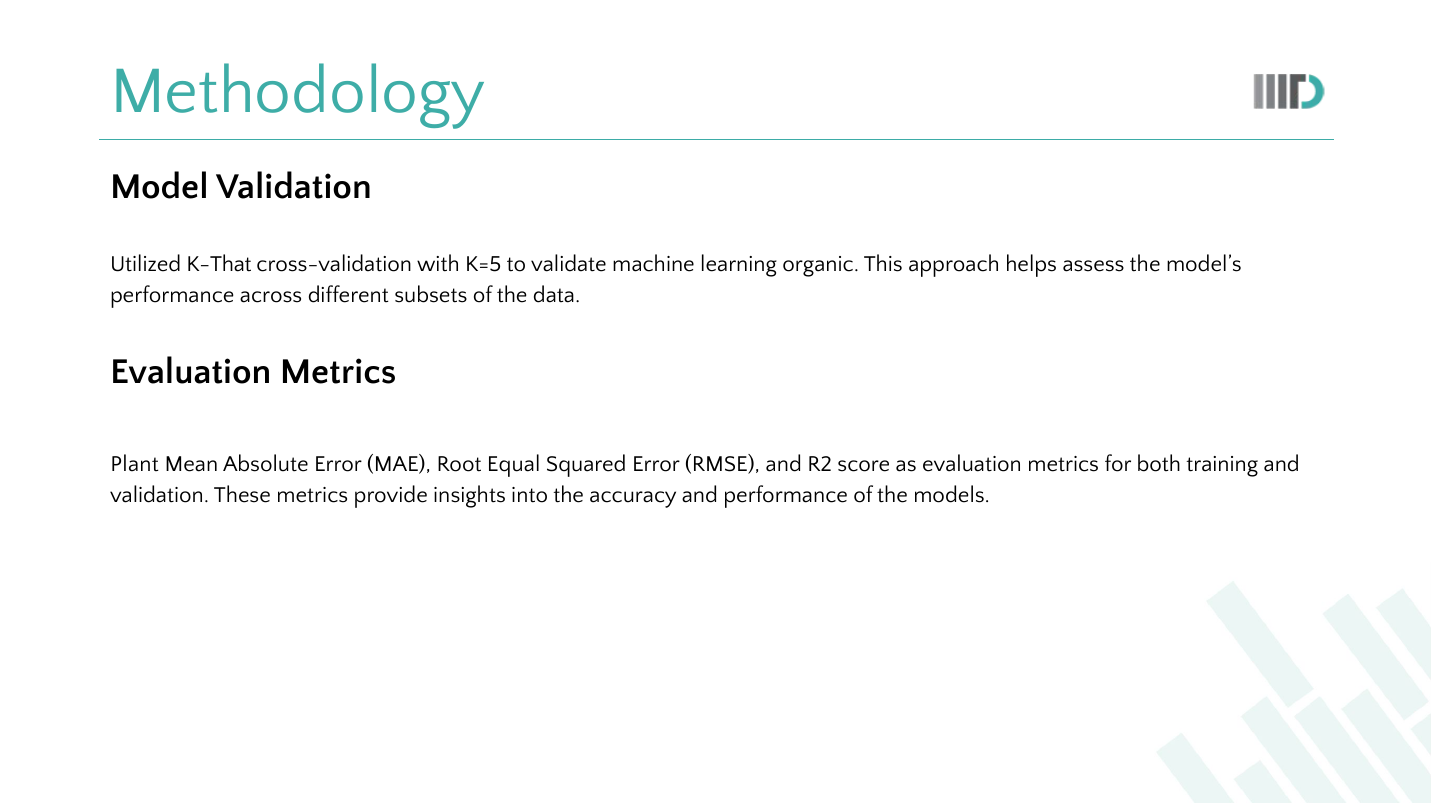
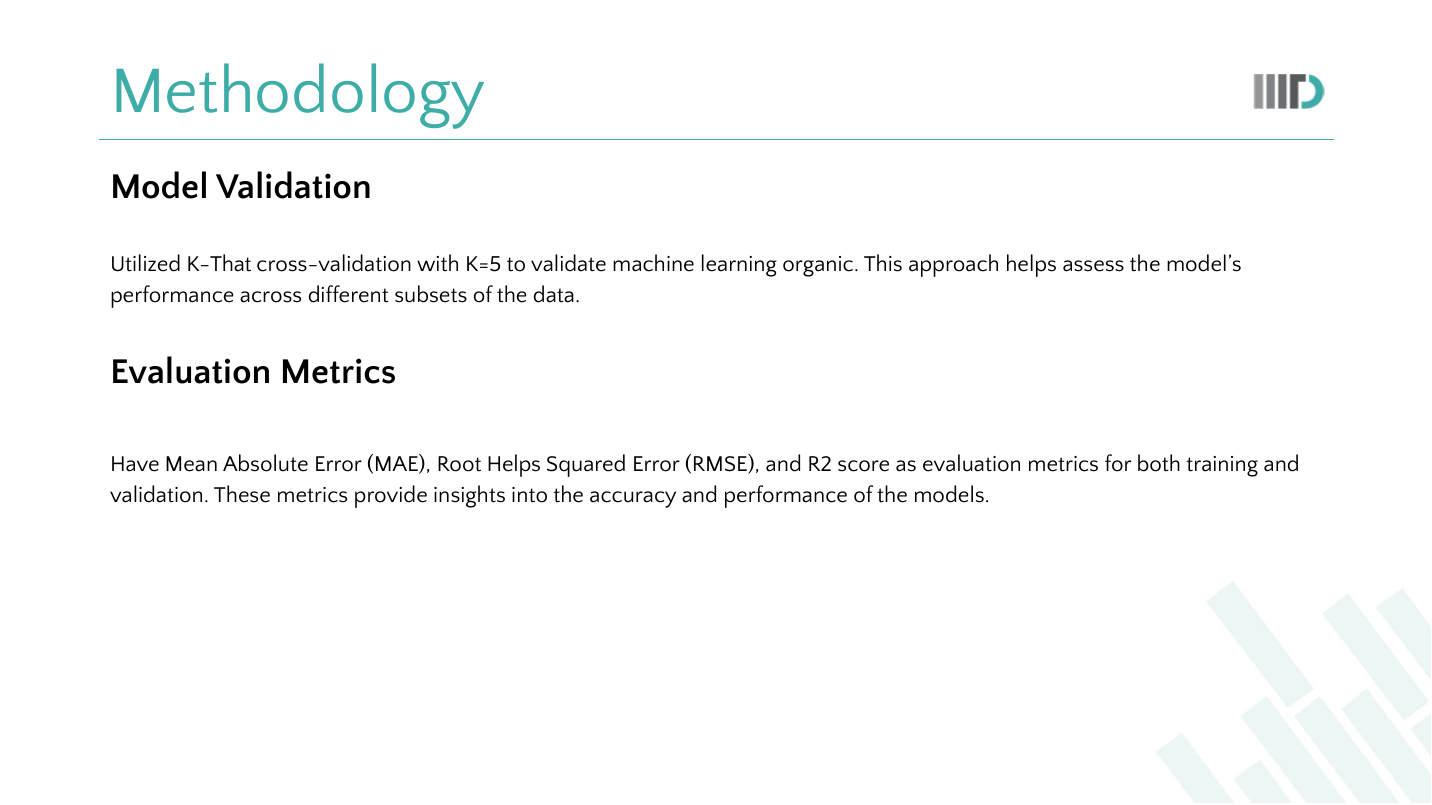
Plant: Plant -> Have
Root Equal: Equal -> Helps
